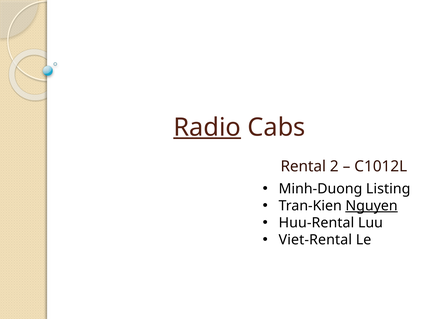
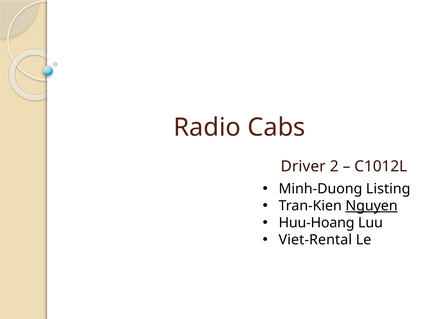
Radio underline: present -> none
Rental: Rental -> Driver
Huu-Rental: Huu-Rental -> Huu-Hoang
